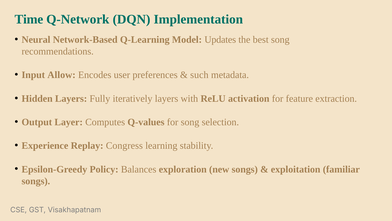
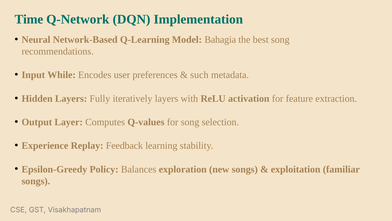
Updates: Updates -> Bahagia
Allow: Allow -> While
Congress: Congress -> Feedback
